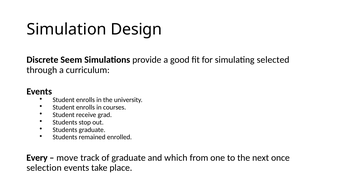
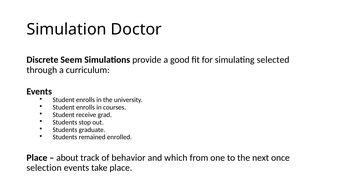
Design: Design -> Doctor
Every at (37, 157): Every -> Place
move: move -> about
of graduate: graduate -> behavior
